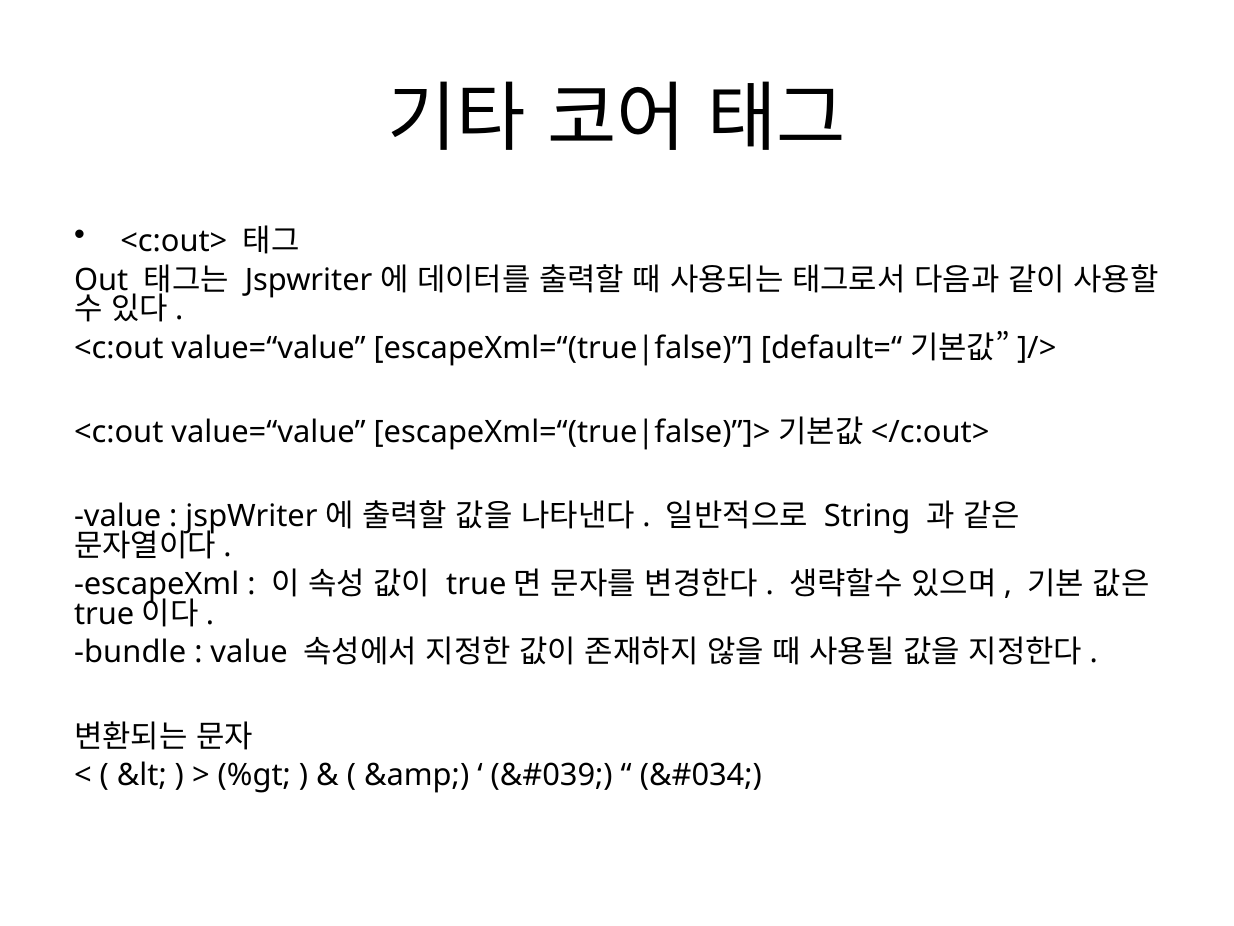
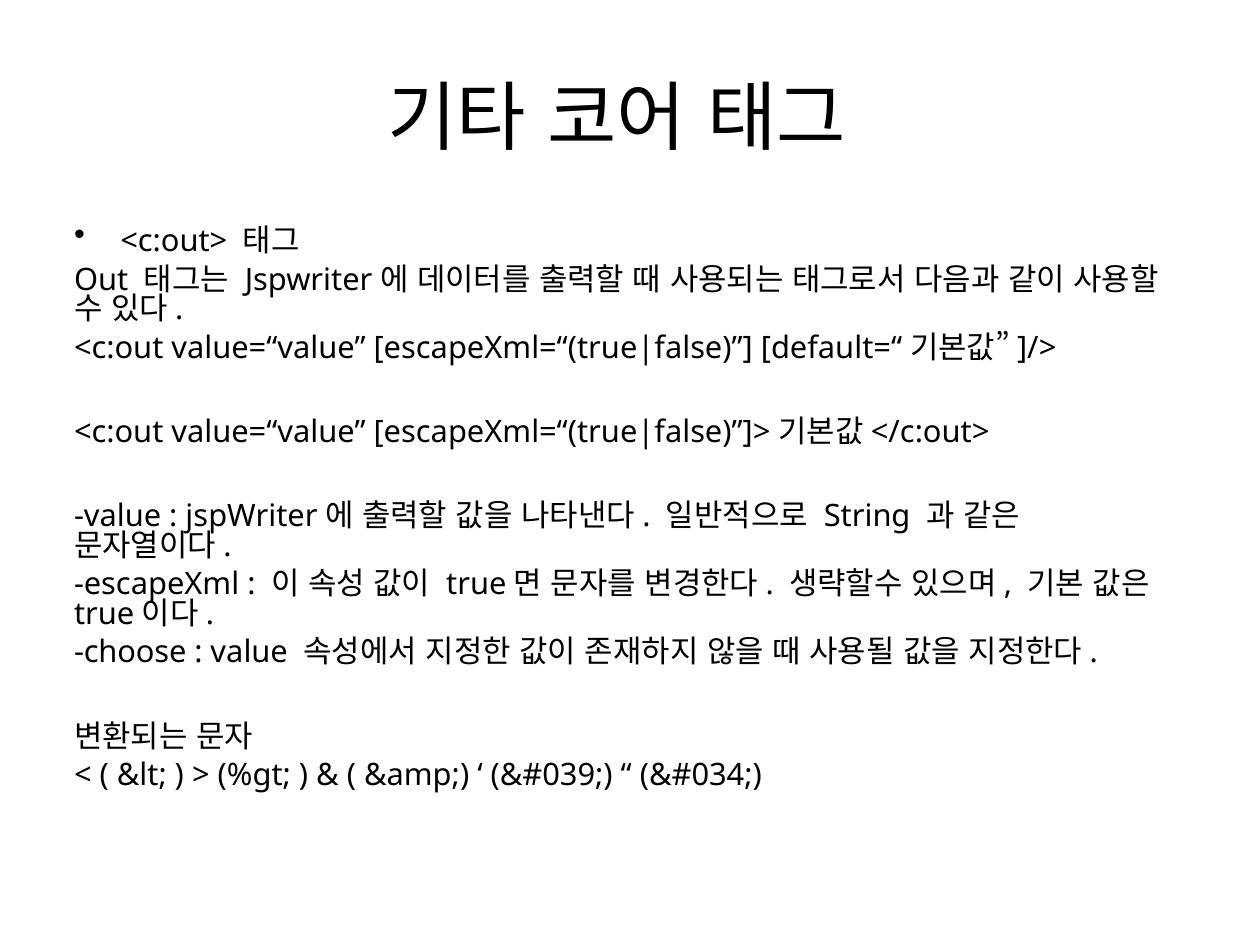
bundle: bundle -> choose
